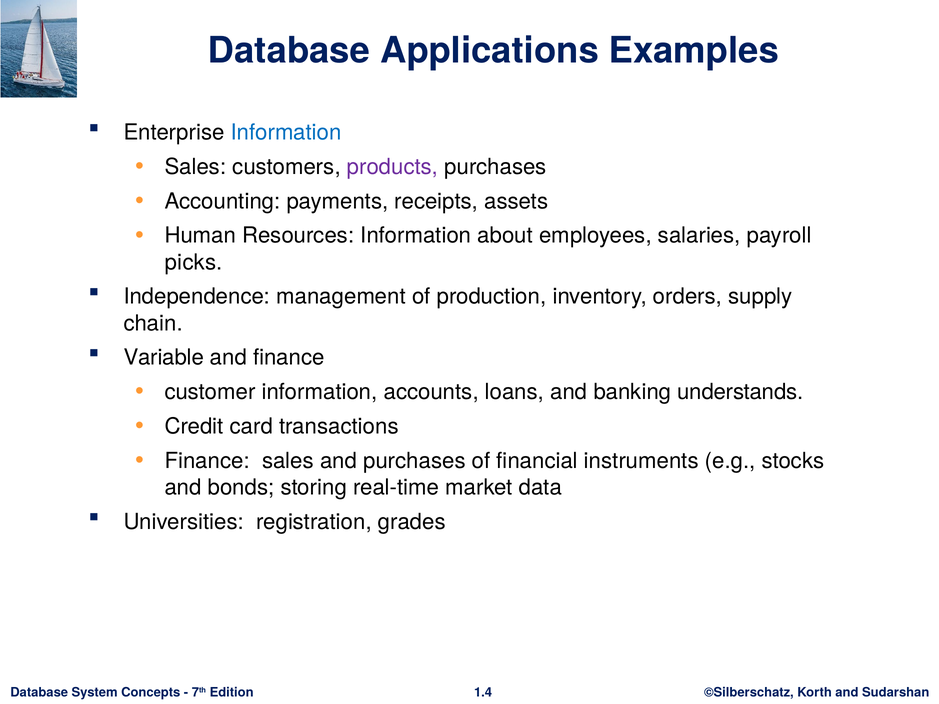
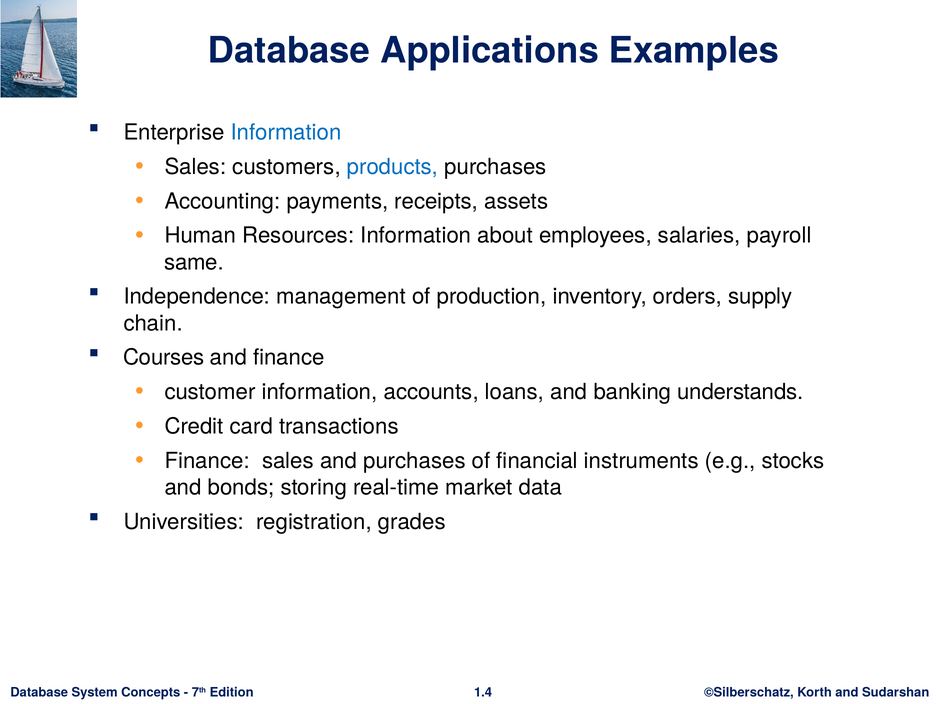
products colour: purple -> blue
picks: picks -> same
Variable: Variable -> Courses
